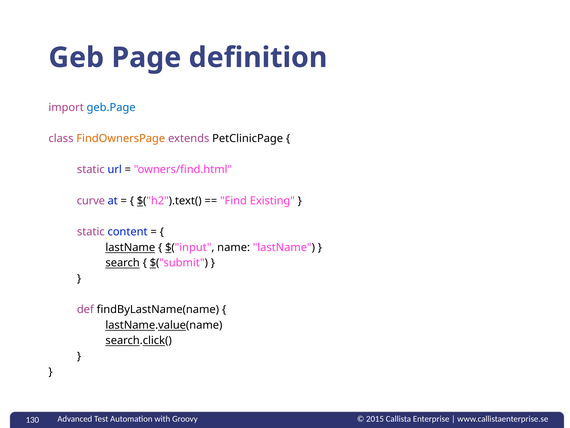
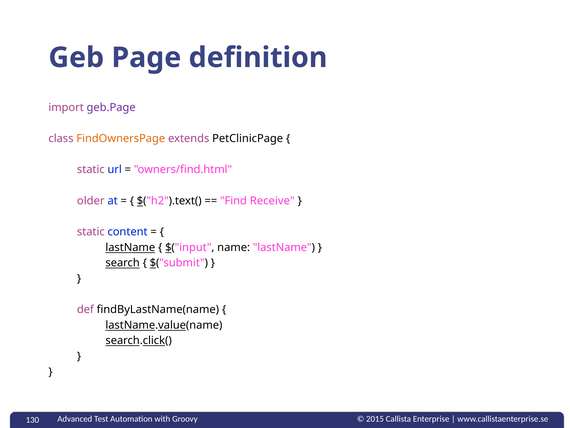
geb.Page colour: blue -> purple
curve: curve -> older
Existing: Existing -> Receive
